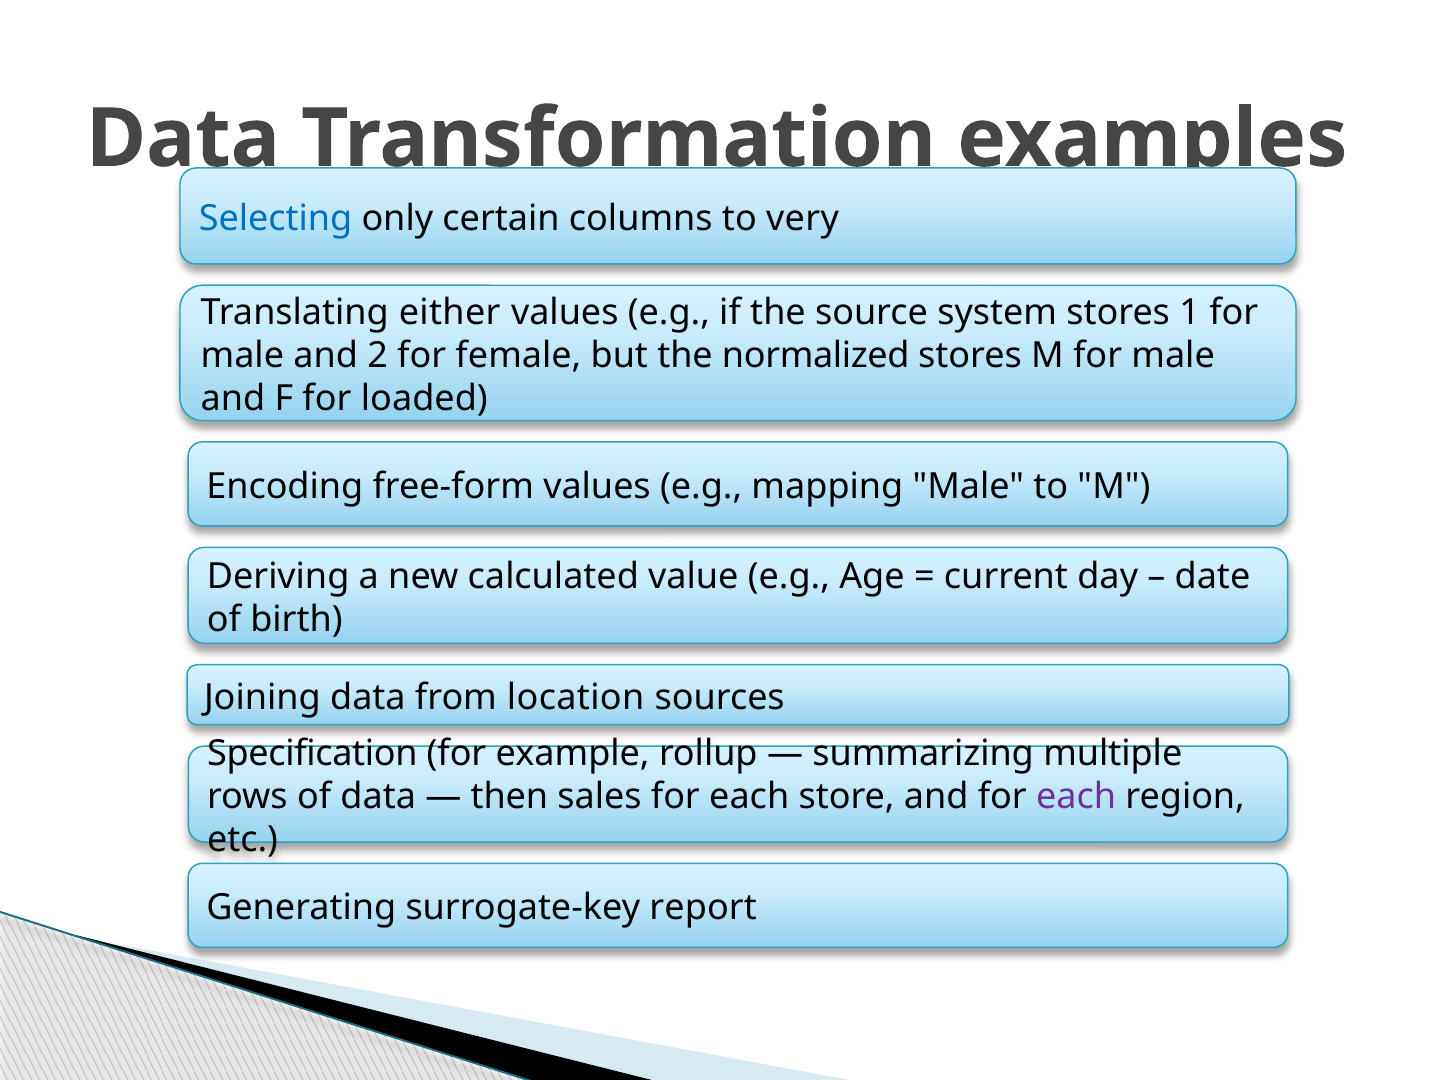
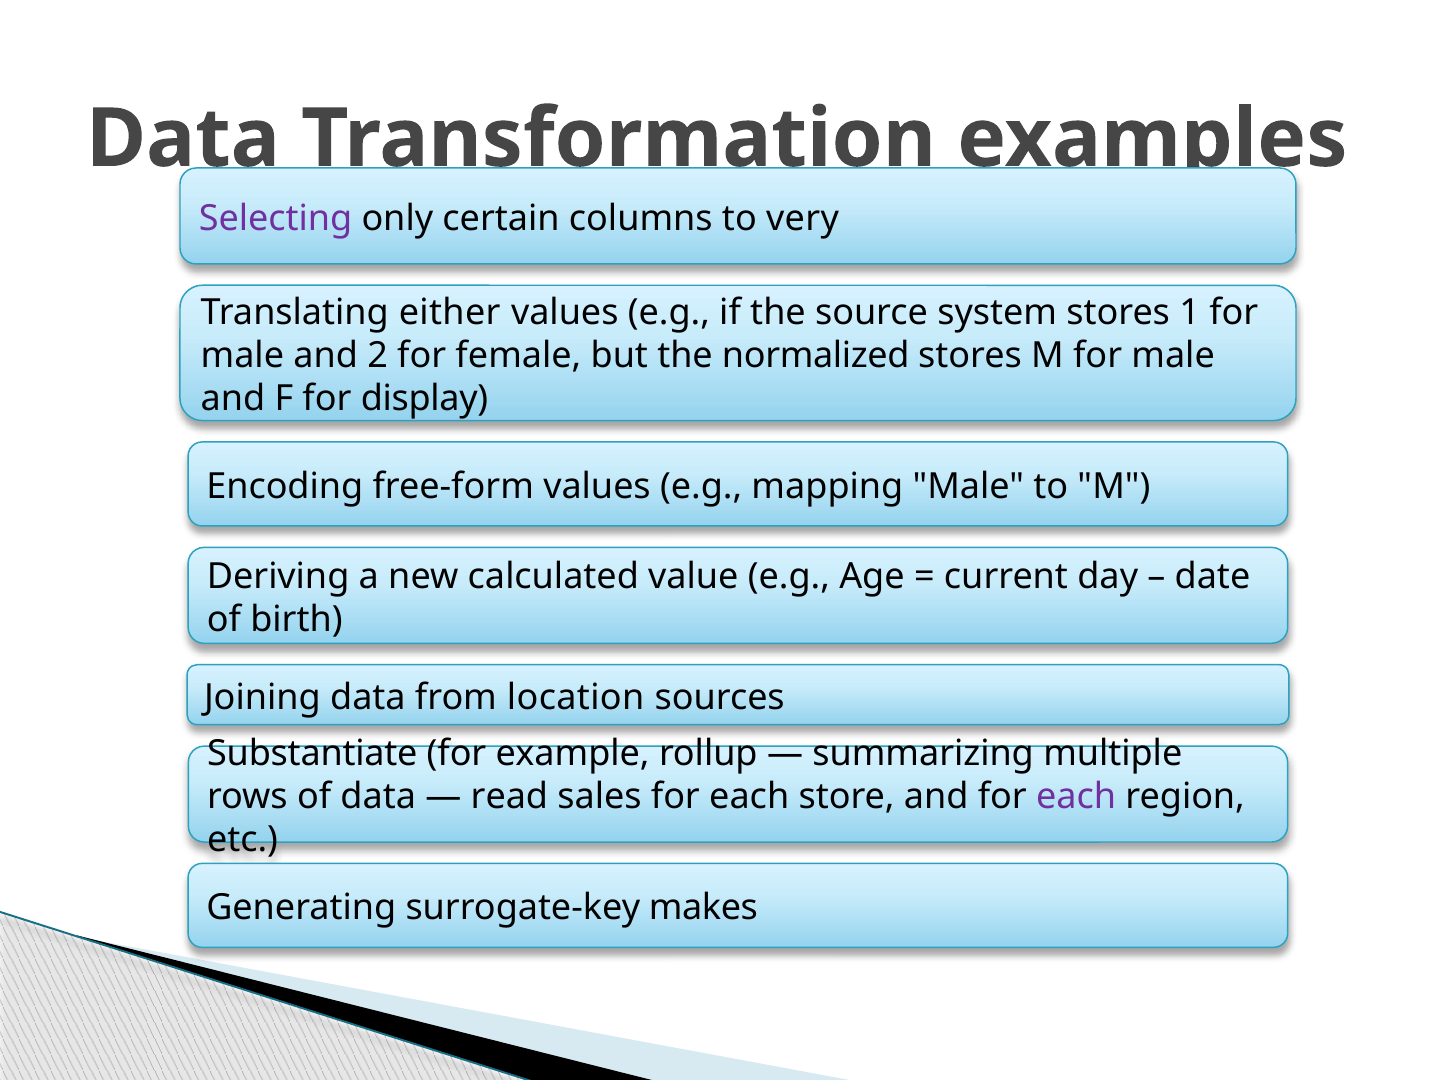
Selecting colour: blue -> purple
loaded: loaded -> display
Specification: Specification -> Substantiate
then: then -> read
report: report -> makes
